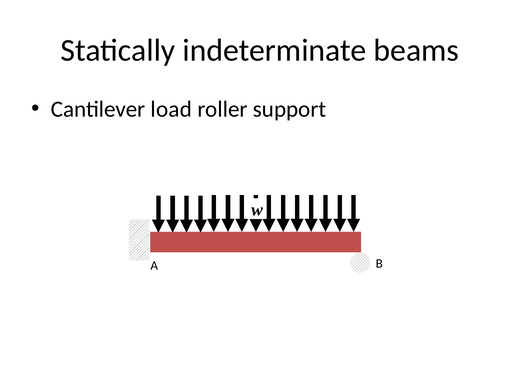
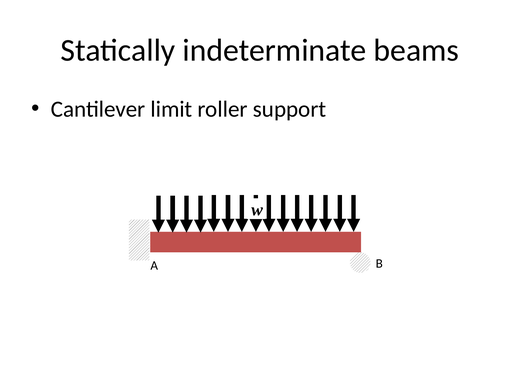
load: load -> limit
